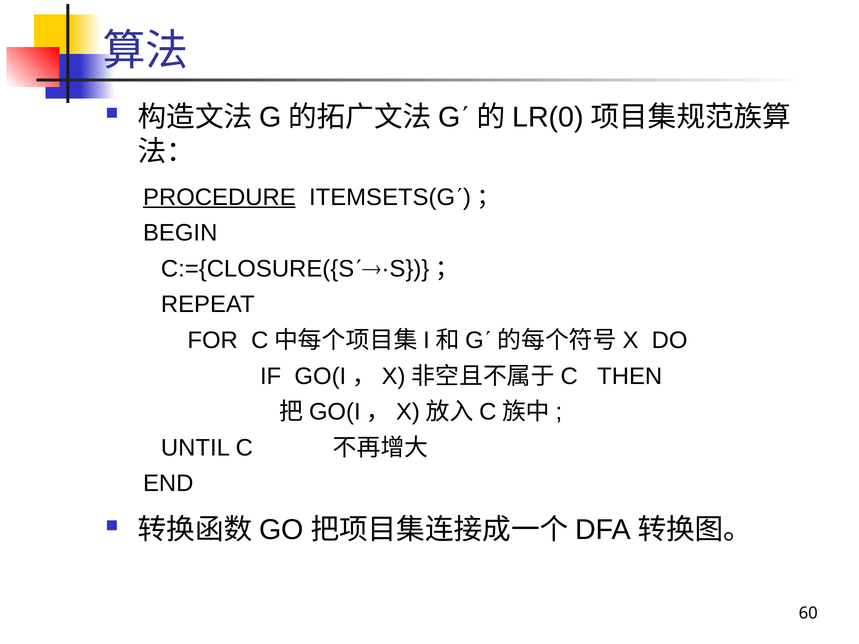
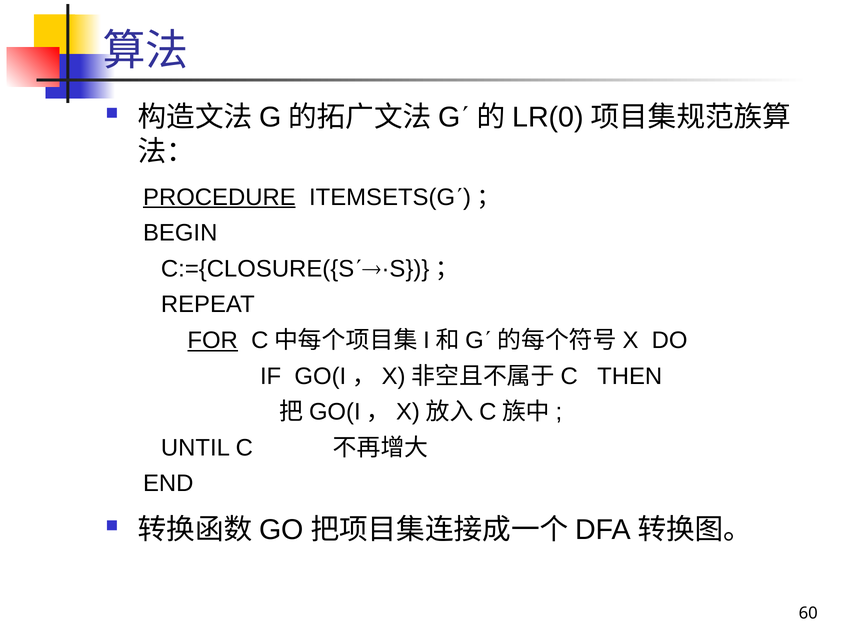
FOR underline: none -> present
